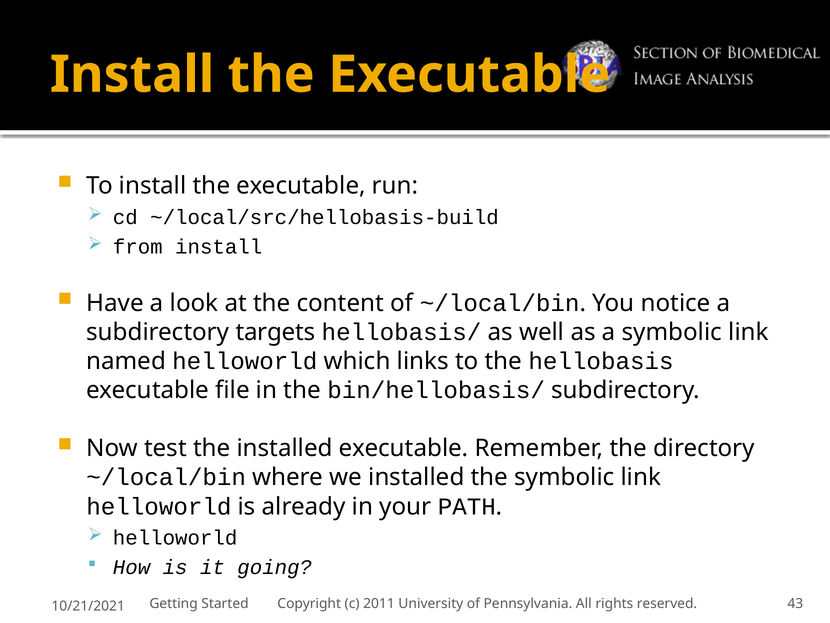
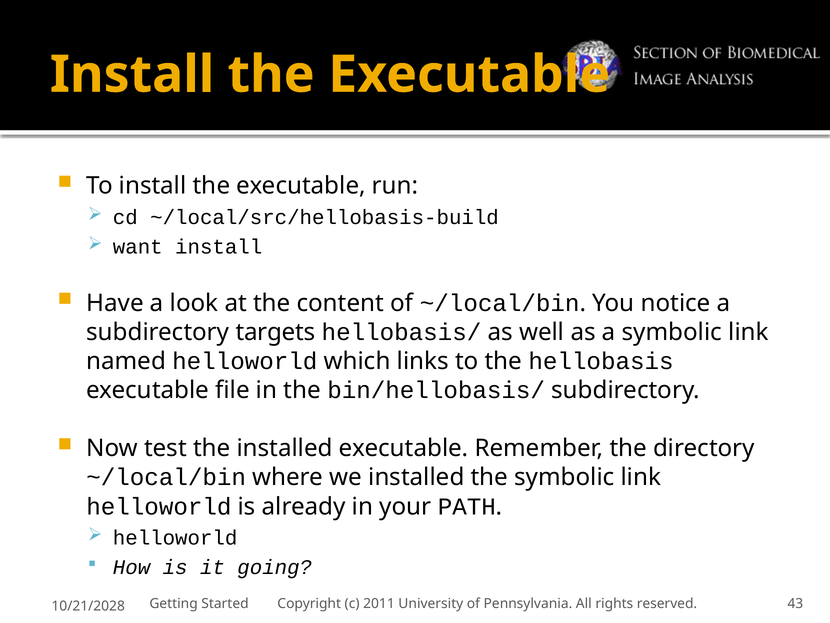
from: from -> want
10/21/2021: 10/21/2021 -> 10/21/2028
